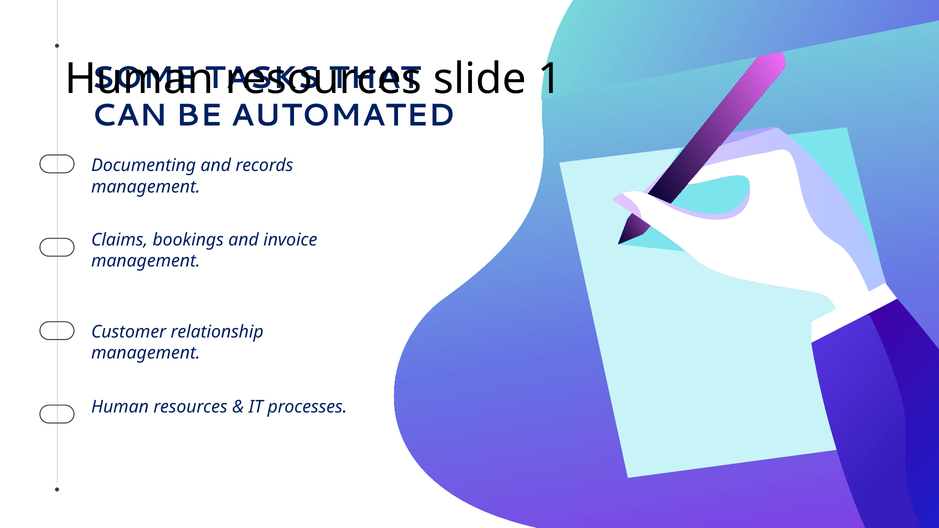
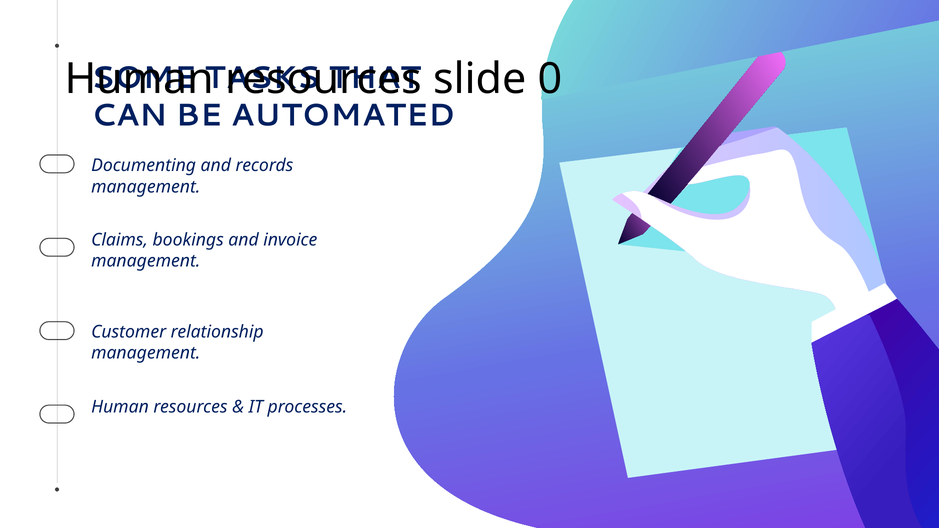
1: 1 -> 0
